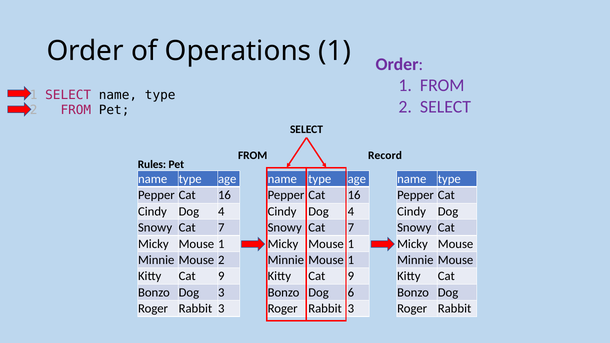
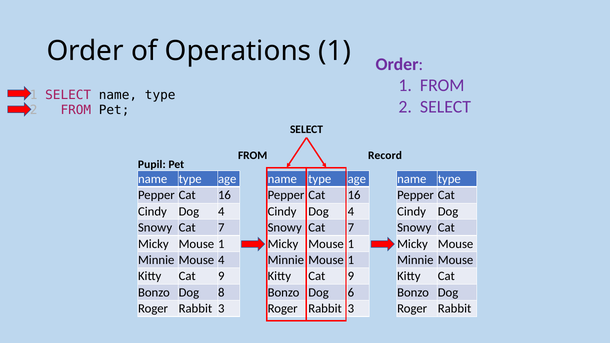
Rules: Rules -> Pupil
Mouse 2: 2 -> 4
Dog 3: 3 -> 8
